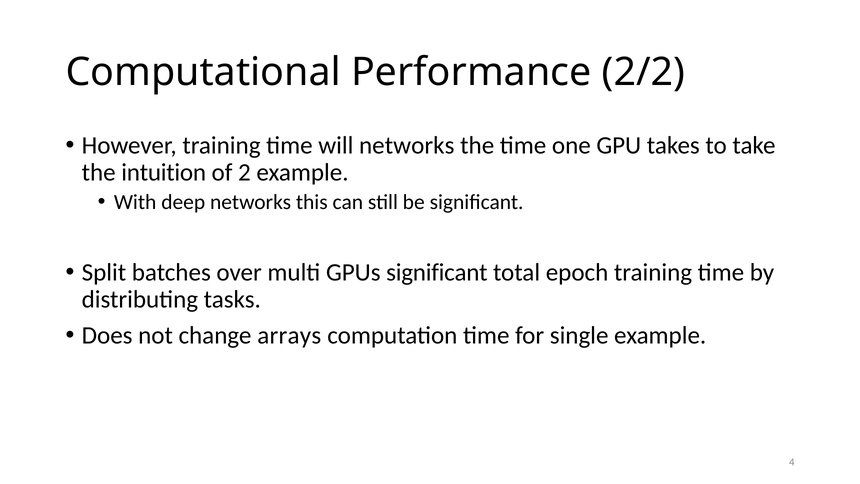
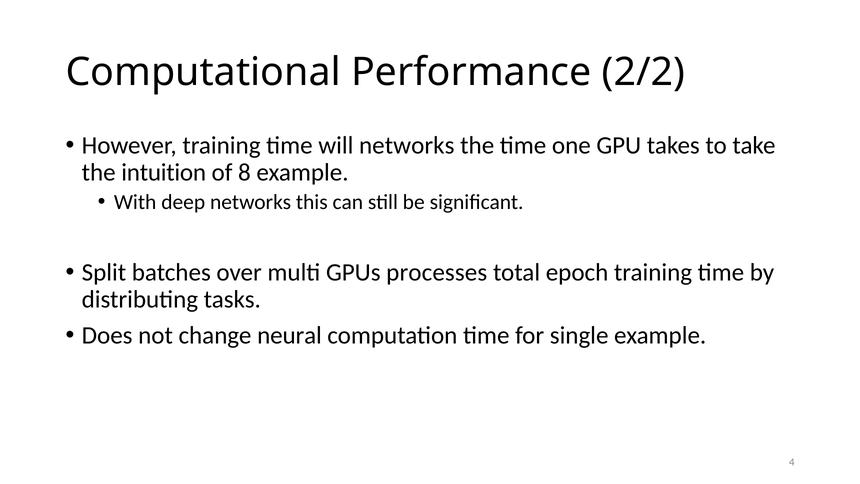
2: 2 -> 8
GPUs significant: significant -> processes
arrays: arrays -> neural
